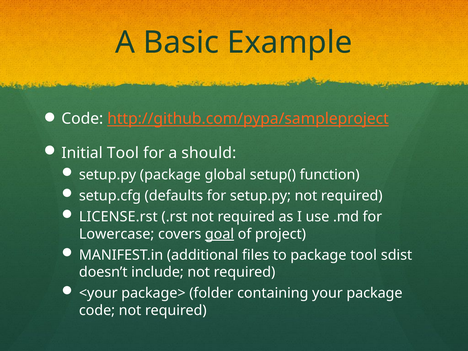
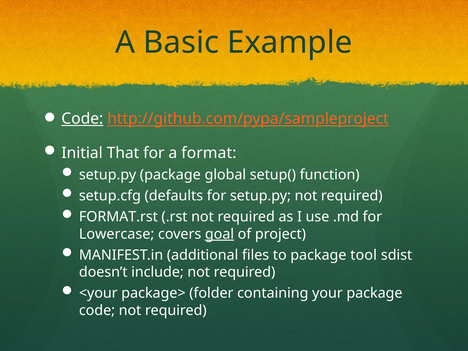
Code at (82, 119) underline: none -> present
Initial Tool: Tool -> That
should: should -> format
LICENSE.rst: LICENSE.rst -> FORMAT.rst
